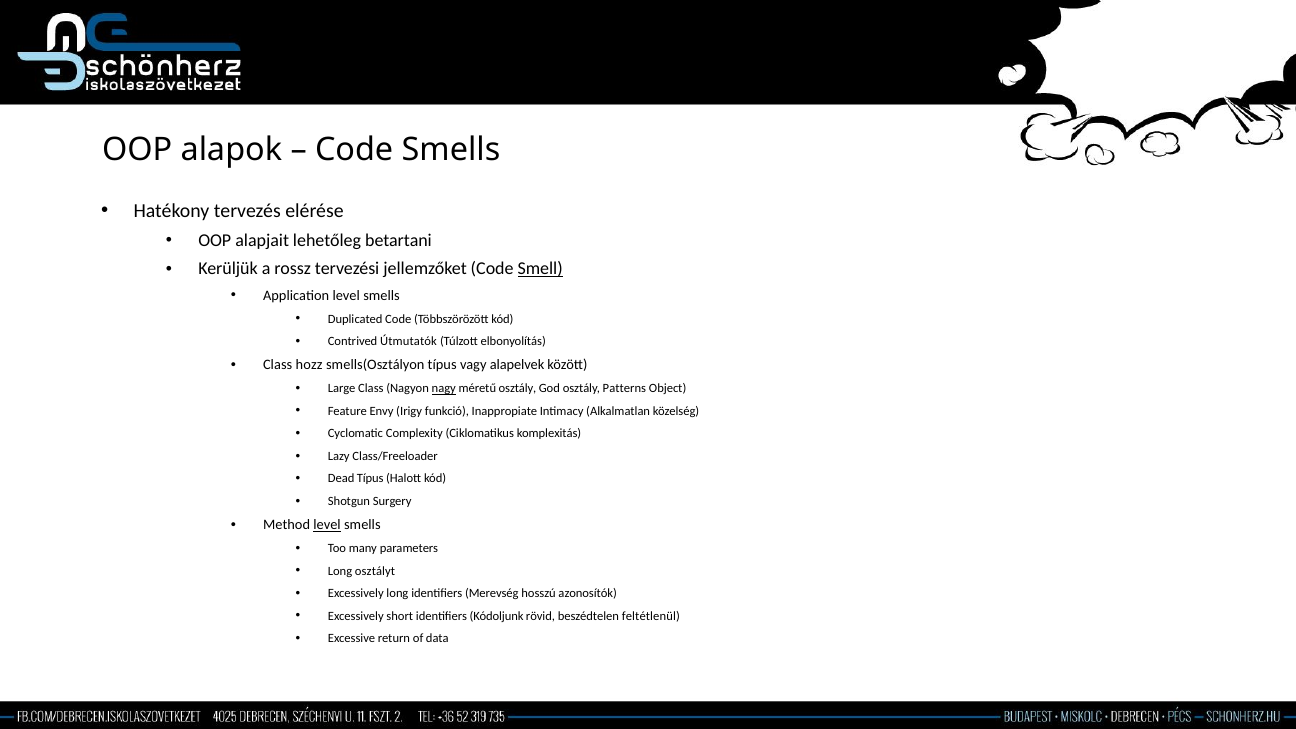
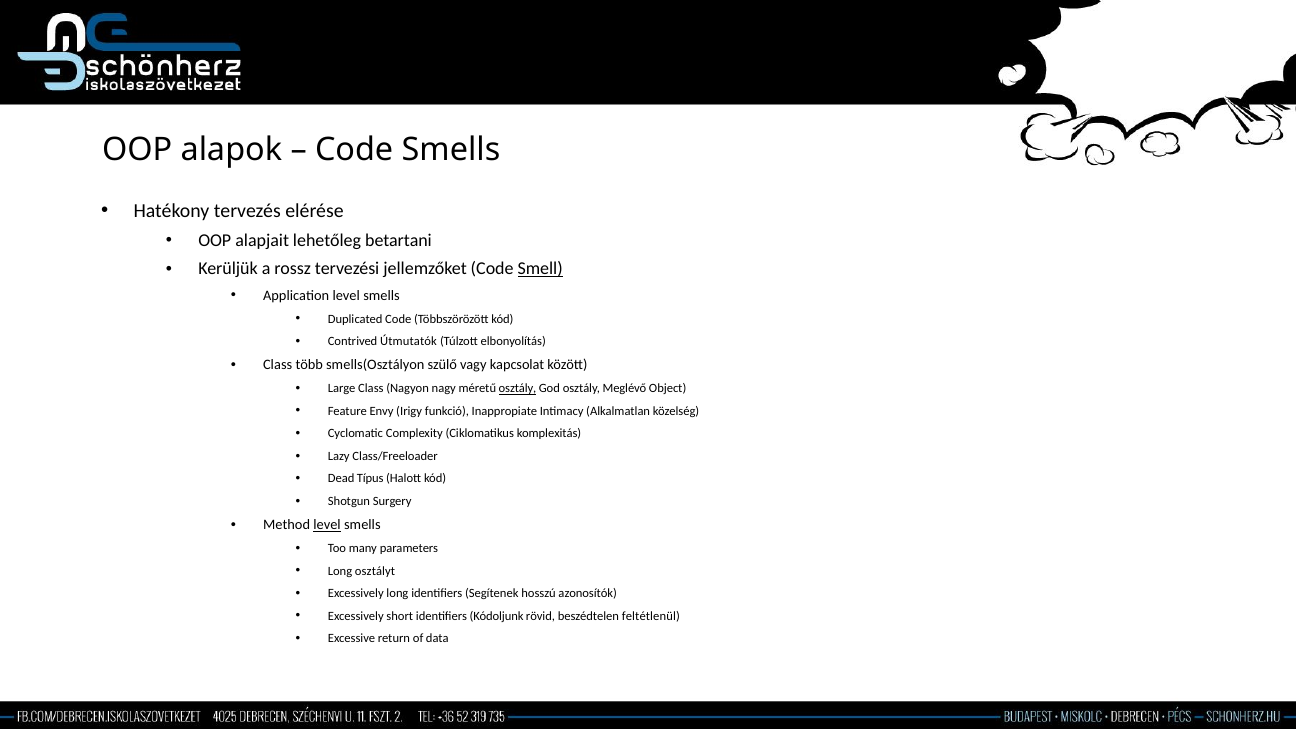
hozz: hozz -> több
smells(Osztályon típus: típus -> szülő
alapelvek: alapelvek -> kapcsolat
nagy underline: present -> none
osztály at (518, 389) underline: none -> present
Patterns: Patterns -> Meglévő
Merevség: Merevség -> Segítenek
